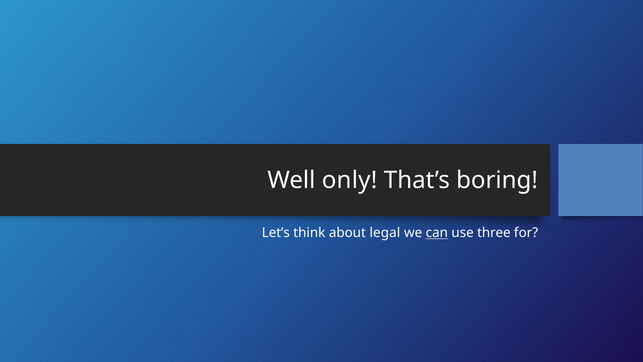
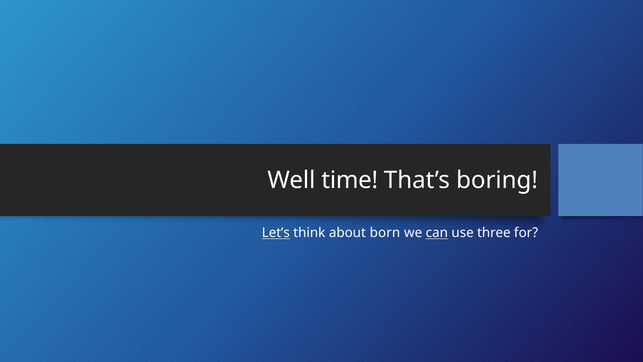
only: only -> time
Let’s underline: none -> present
legal: legal -> born
